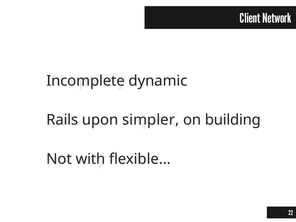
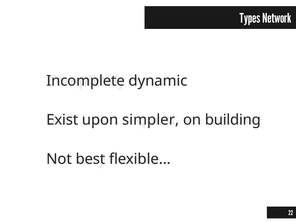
Client: Client -> Types
Rails: Rails -> Exist
with: with -> best
